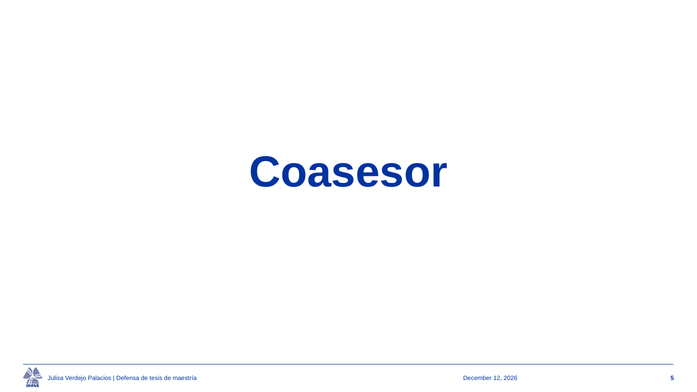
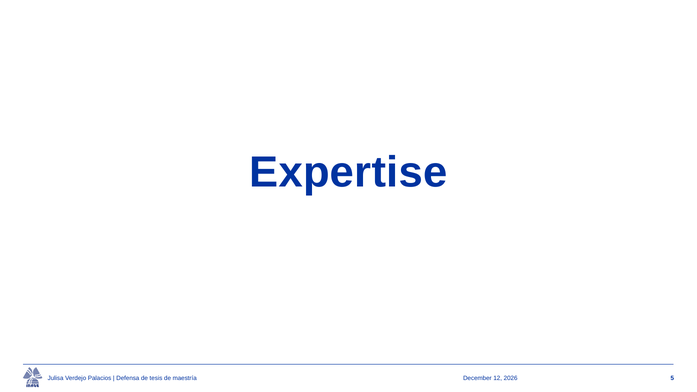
Coasesor: Coasesor -> Expertise
